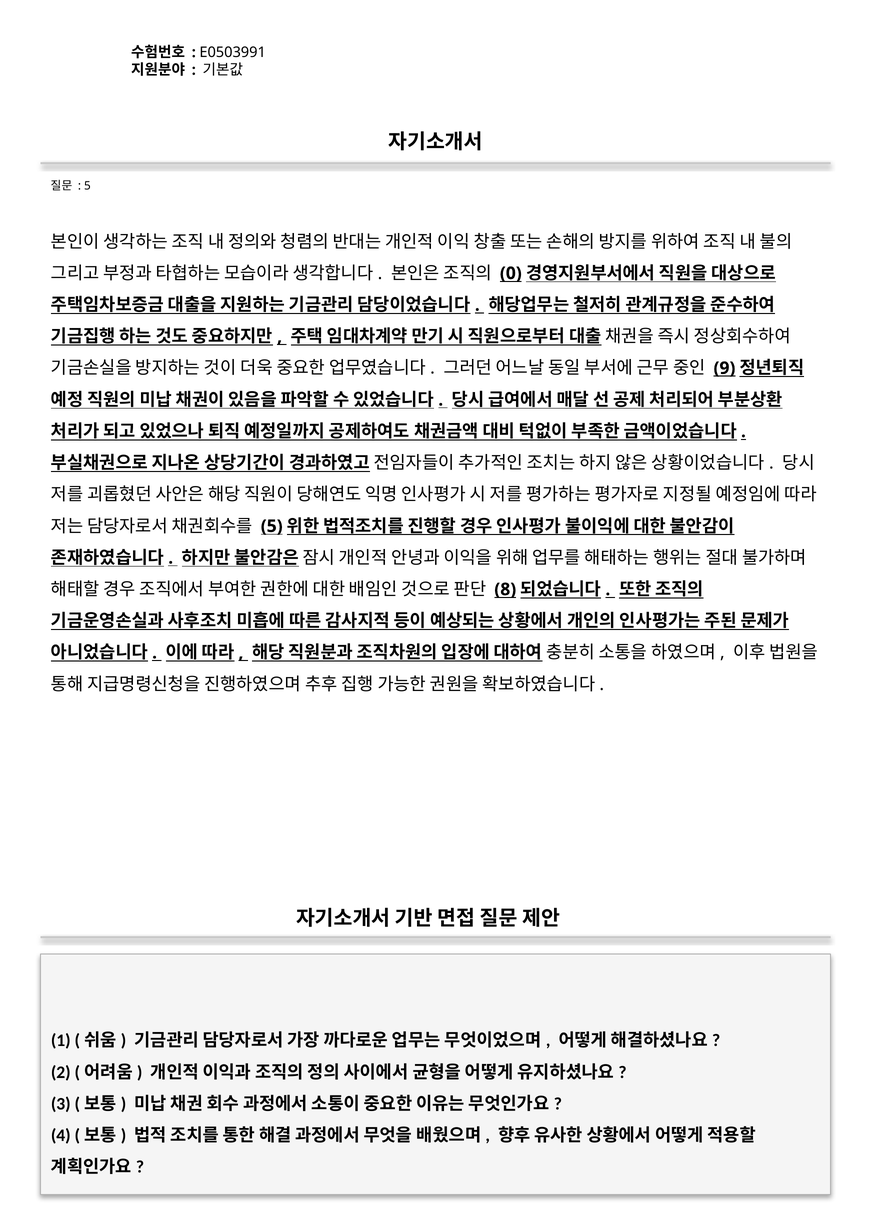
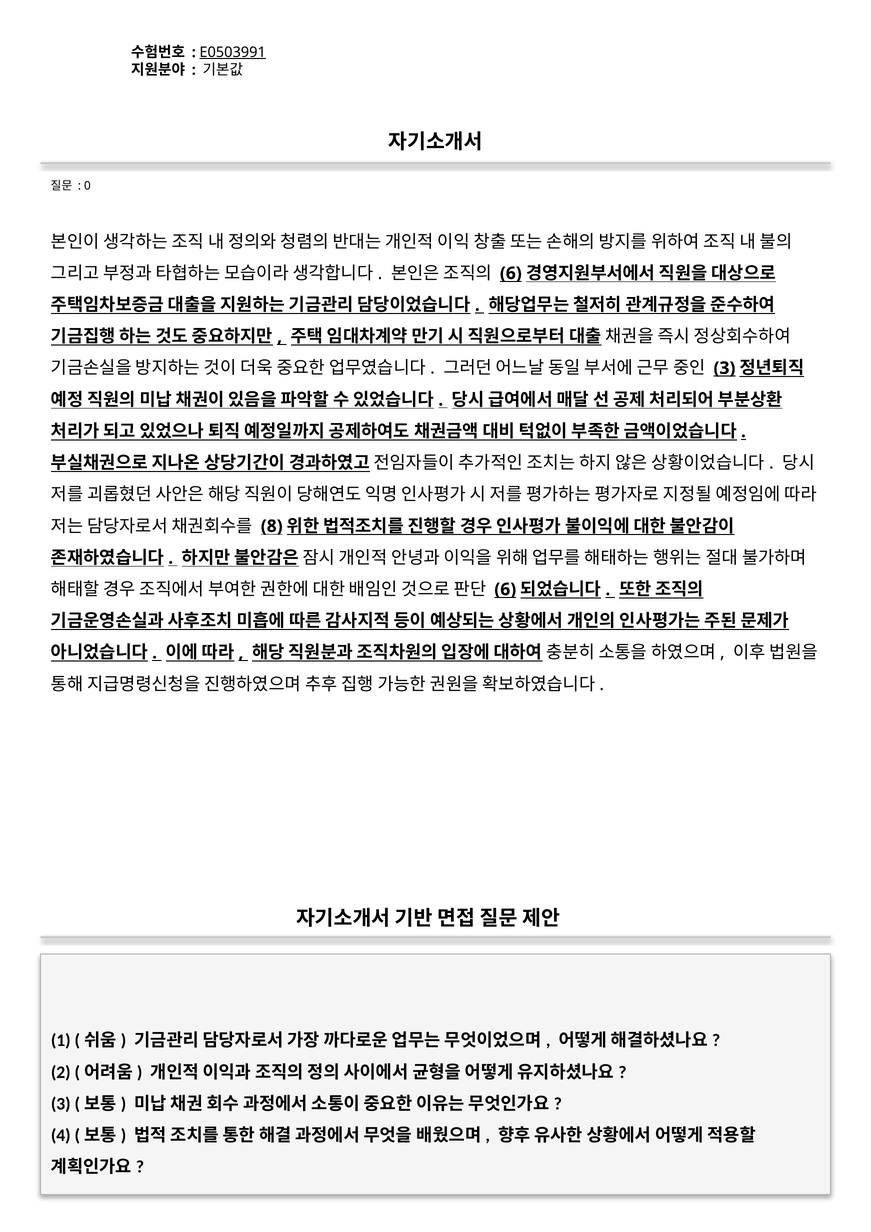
E0503991 underline: none -> present
5 at (87, 186): 5 -> 0
0 at (511, 273): 0 -> 6
9 at (724, 368): 9 -> 3
5 at (272, 526): 5 -> 8
8 at (505, 589): 8 -> 6
